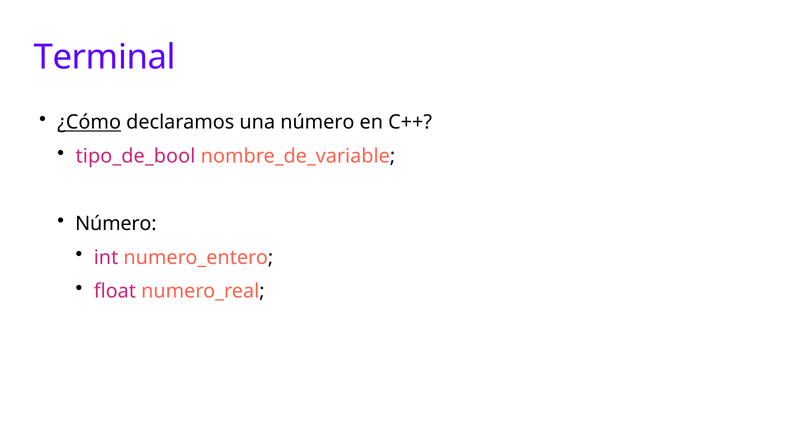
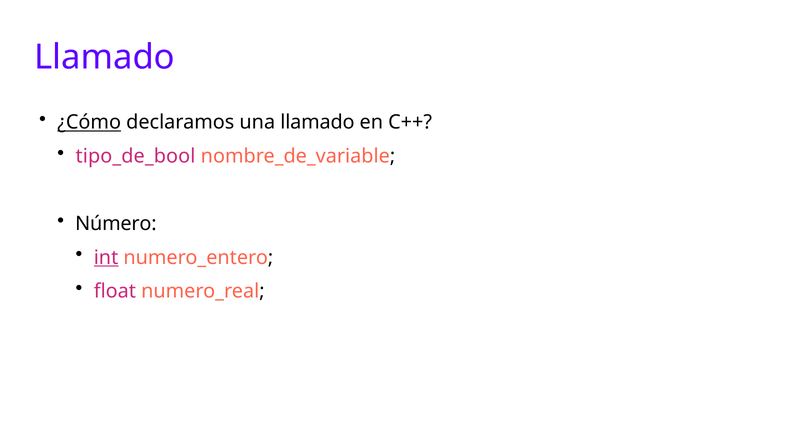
Terminal at (105, 57): Terminal -> Llamado
una número: número -> llamado
int underline: none -> present
